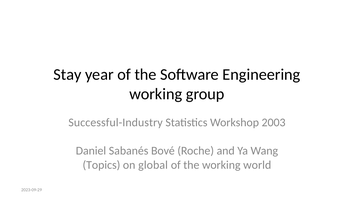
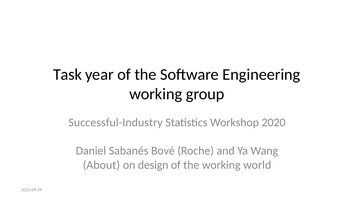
Stay: Stay -> Task
2003: 2003 -> 2020
Topics: Topics -> About
global: global -> design
